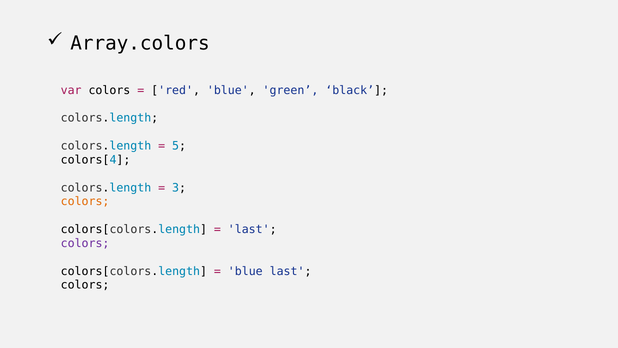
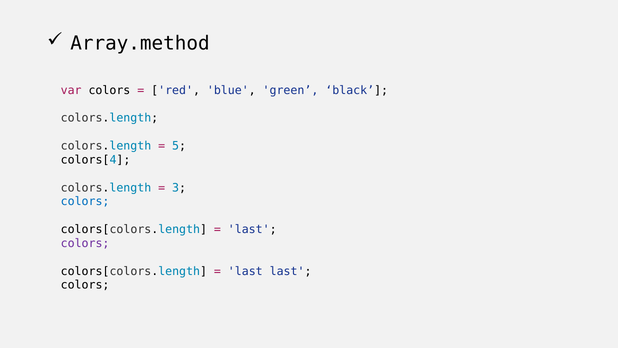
Array.colors: Array.colors -> Array.method
colors at (85, 201) colour: orange -> blue
blue at (245, 271): blue -> last
